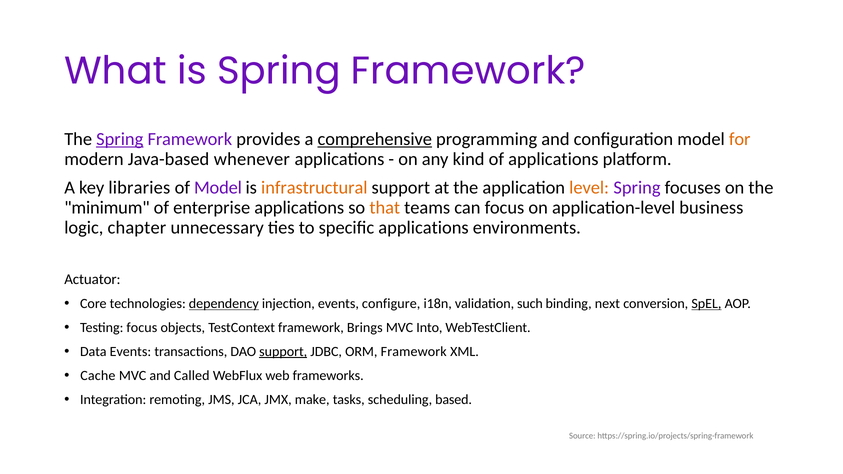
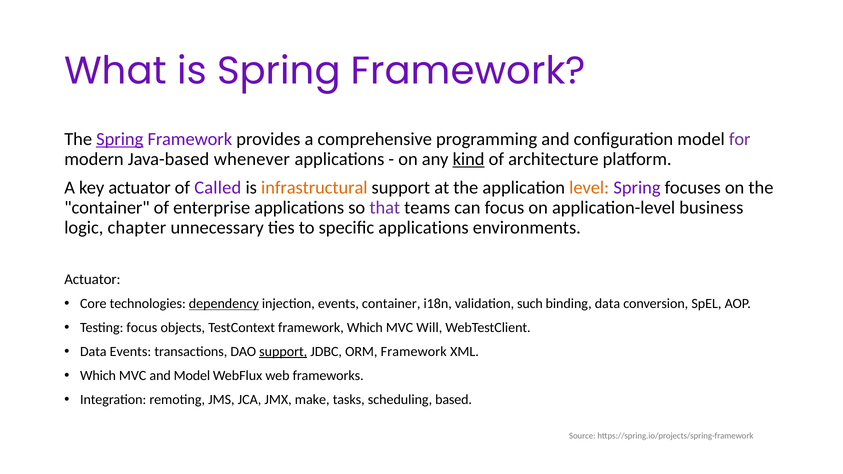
comprehensive underline: present -> none
for colour: orange -> purple
kind underline: none -> present
of applications: applications -> architecture
key libraries: libraries -> actuator
of Model: Model -> Called
minimum at (107, 208): minimum -> container
that colour: orange -> purple
events configure: configure -> container
binding next: next -> data
SpEL underline: present -> none
framework Brings: Brings -> Which
Into: Into -> Will
Cache at (98, 376): Cache -> Which
and Called: Called -> Model
